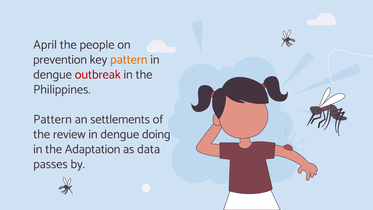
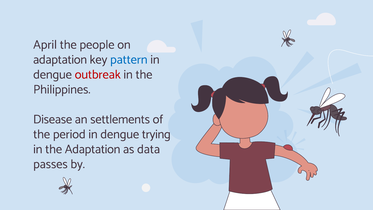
prevention at (60, 59): prevention -> adaptation
pattern at (129, 59) colour: orange -> blue
Pattern at (52, 119): Pattern -> Disease
review: review -> period
doing: doing -> trying
